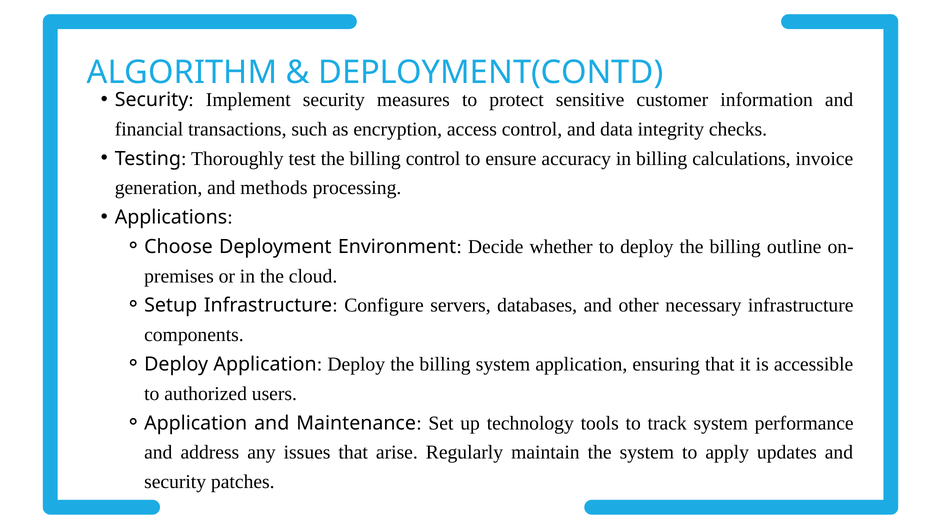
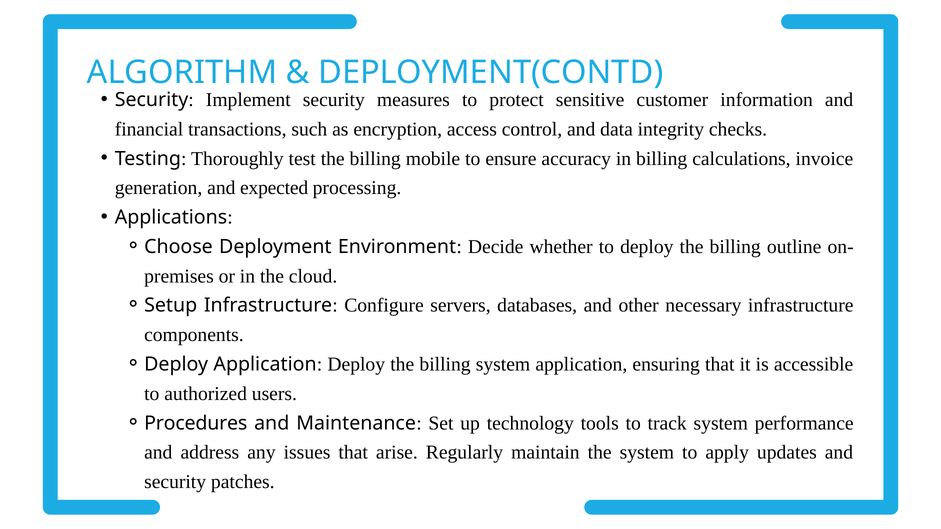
billing control: control -> mobile
methods: methods -> expected
Application at (196, 423): Application -> Procedures
